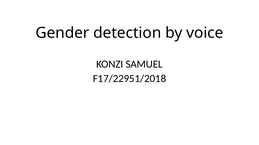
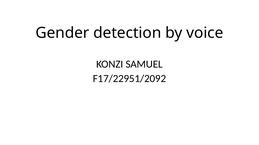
F17/22951/2018: F17/22951/2018 -> F17/22951/2092
